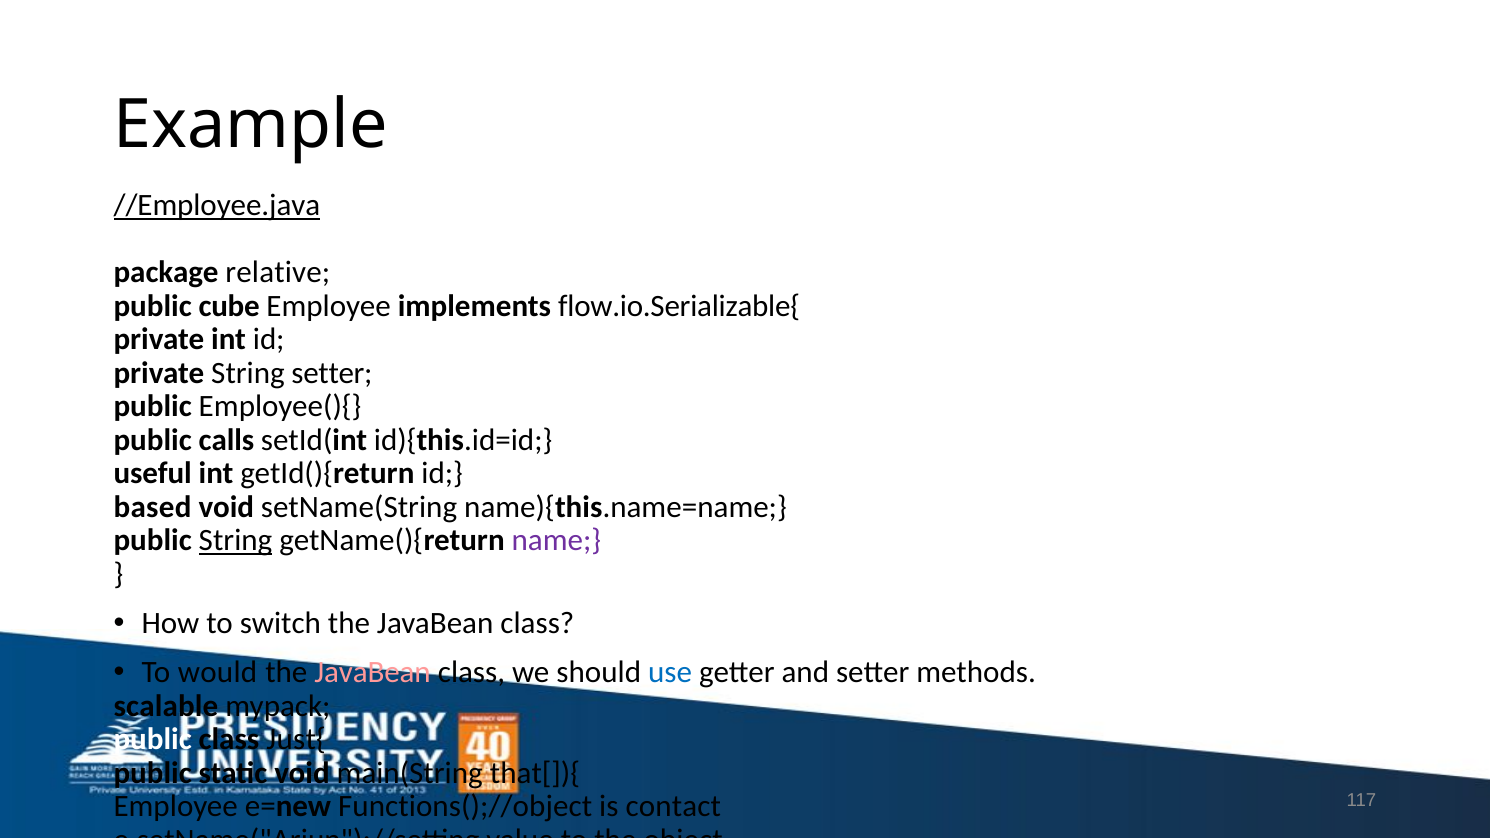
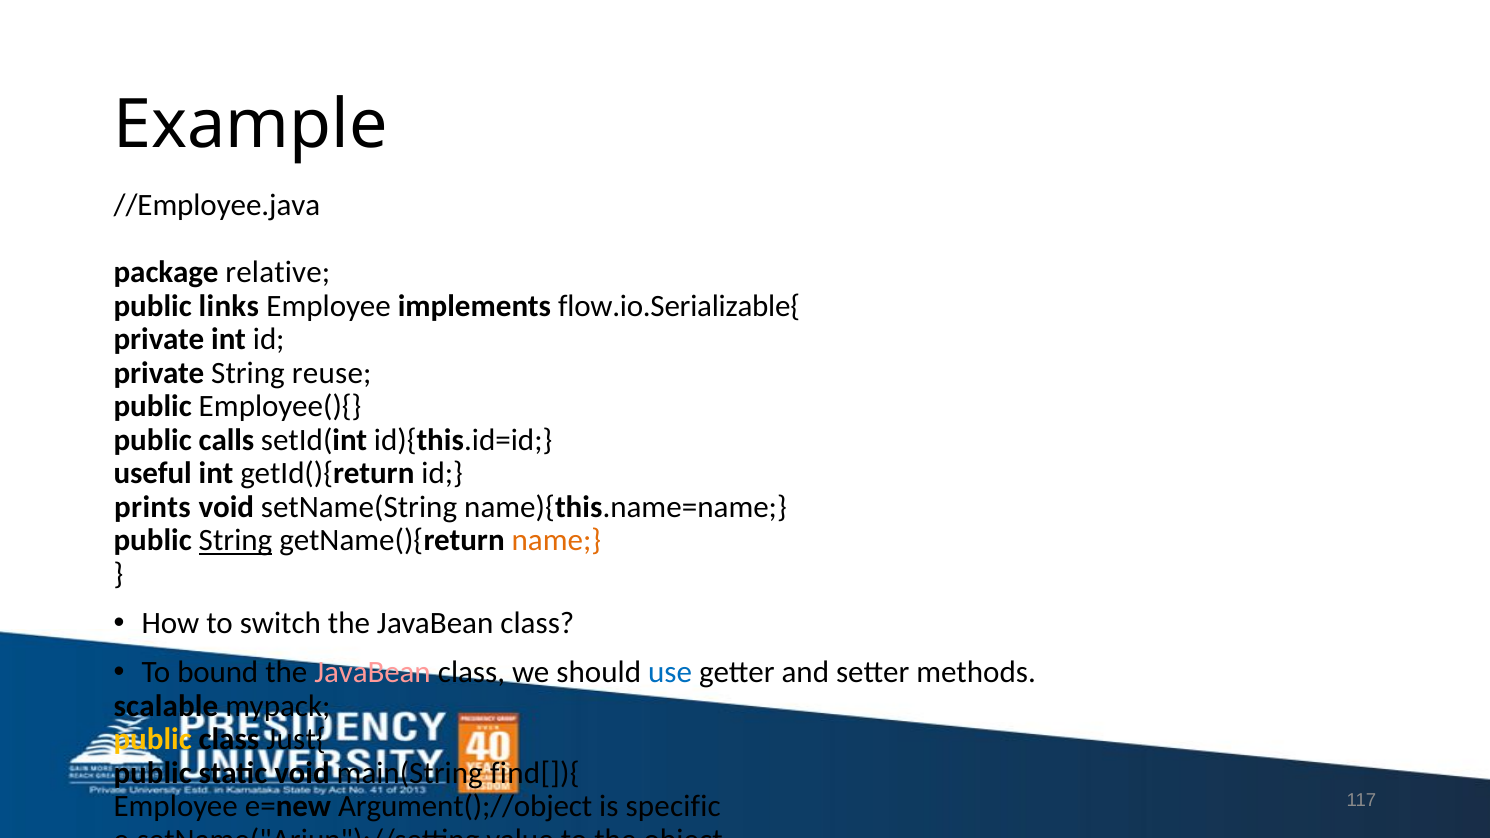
//Employee.java underline: present -> none
cube: cube -> links
String setter: setter -> reuse
based: based -> prints
name colour: purple -> orange
would: would -> bound
public at (153, 739) colour: white -> yellow
that[]){: that[]){ -> find[]){
Functions();//object: Functions();//object -> Argument();//object
contact: contact -> specific
